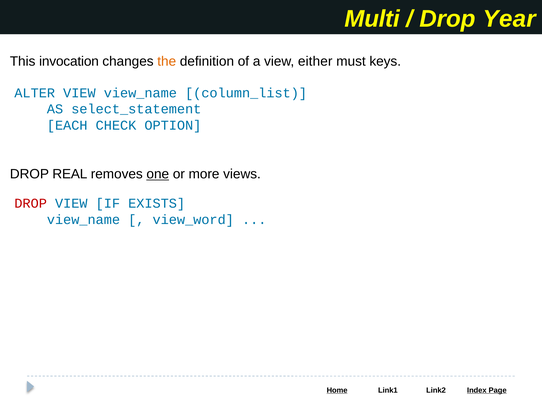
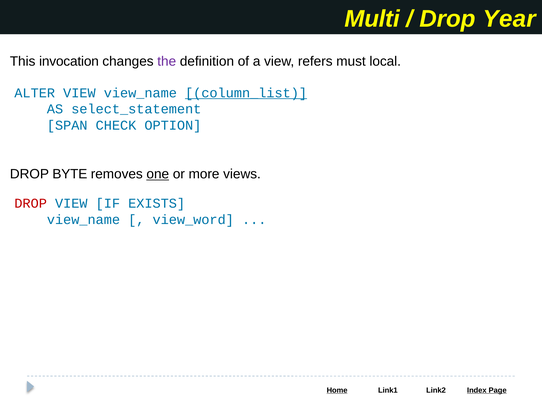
the colour: orange -> purple
either: either -> refers
keys: keys -> local
column_list underline: none -> present
EACH: EACH -> SPAN
REAL: REAL -> BYTE
